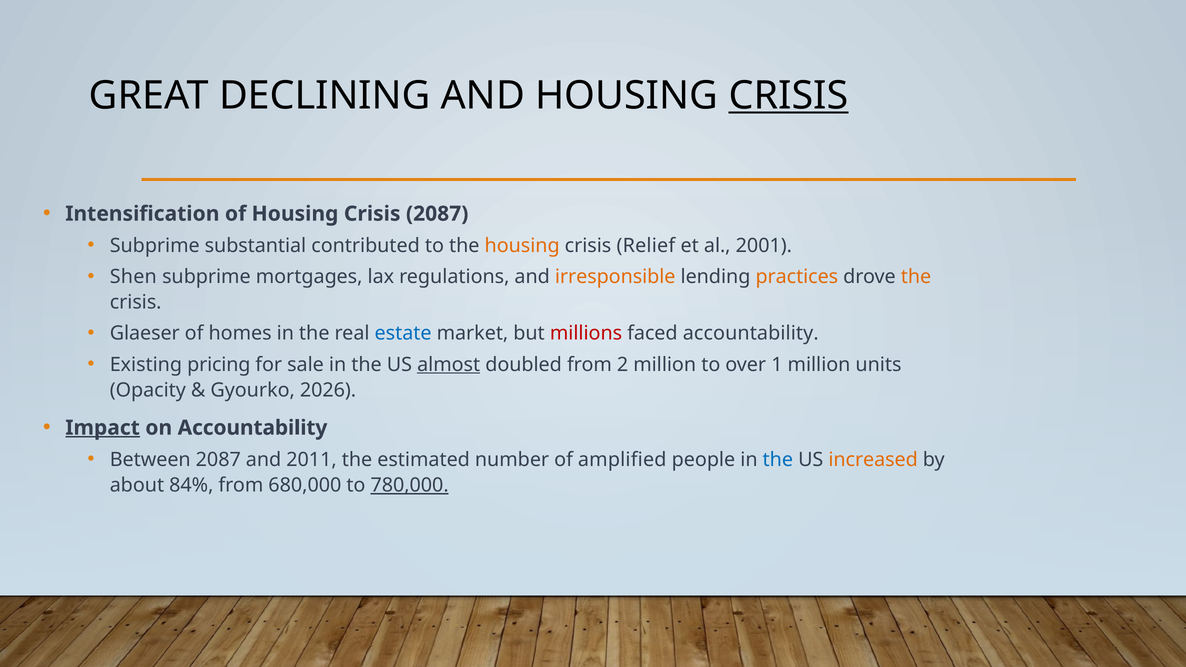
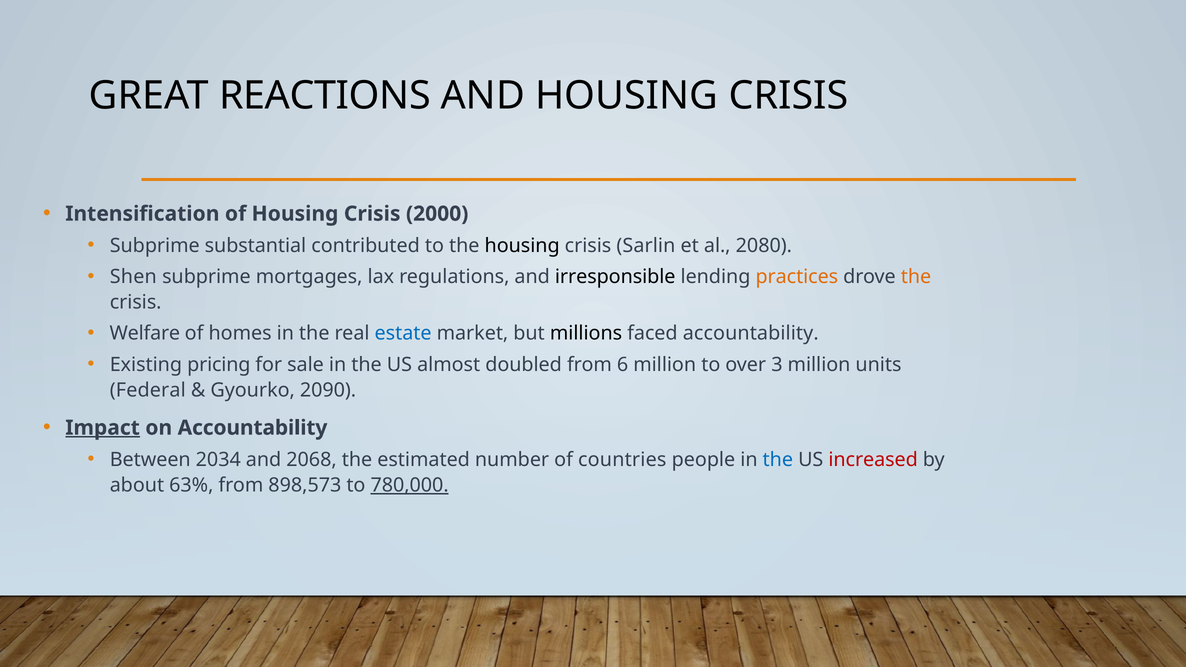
DECLINING: DECLINING -> REACTIONS
CRISIS at (788, 96) underline: present -> none
Crisis 2087: 2087 -> 2000
housing at (522, 246) colour: orange -> black
Relief: Relief -> Sarlin
2001: 2001 -> 2080
irresponsible colour: orange -> black
Glaeser: Glaeser -> Welfare
millions colour: red -> black
almost underline: present -> none
2: 2 -> 6
1: 1 -> 3
Opacity: Opacity -> Federal
2026: 2026 -> 2090
Between 2087: 2087 -> 2034
2011: 2011 -> 2068
amplified: amplified -> countries
increased colour: orange -> red
84%: 84% -> 63%
680,000: 680,000 -> 898,573
